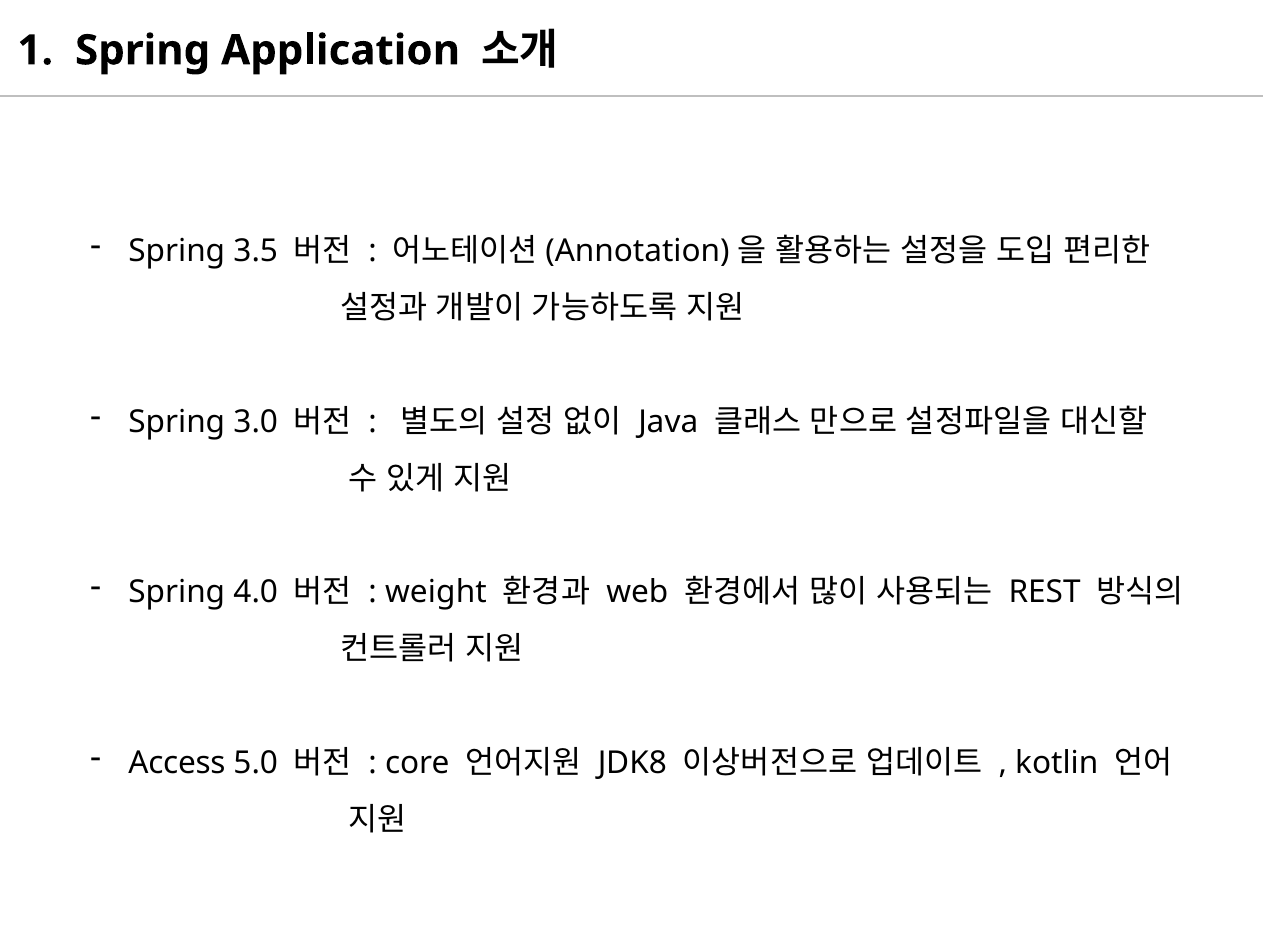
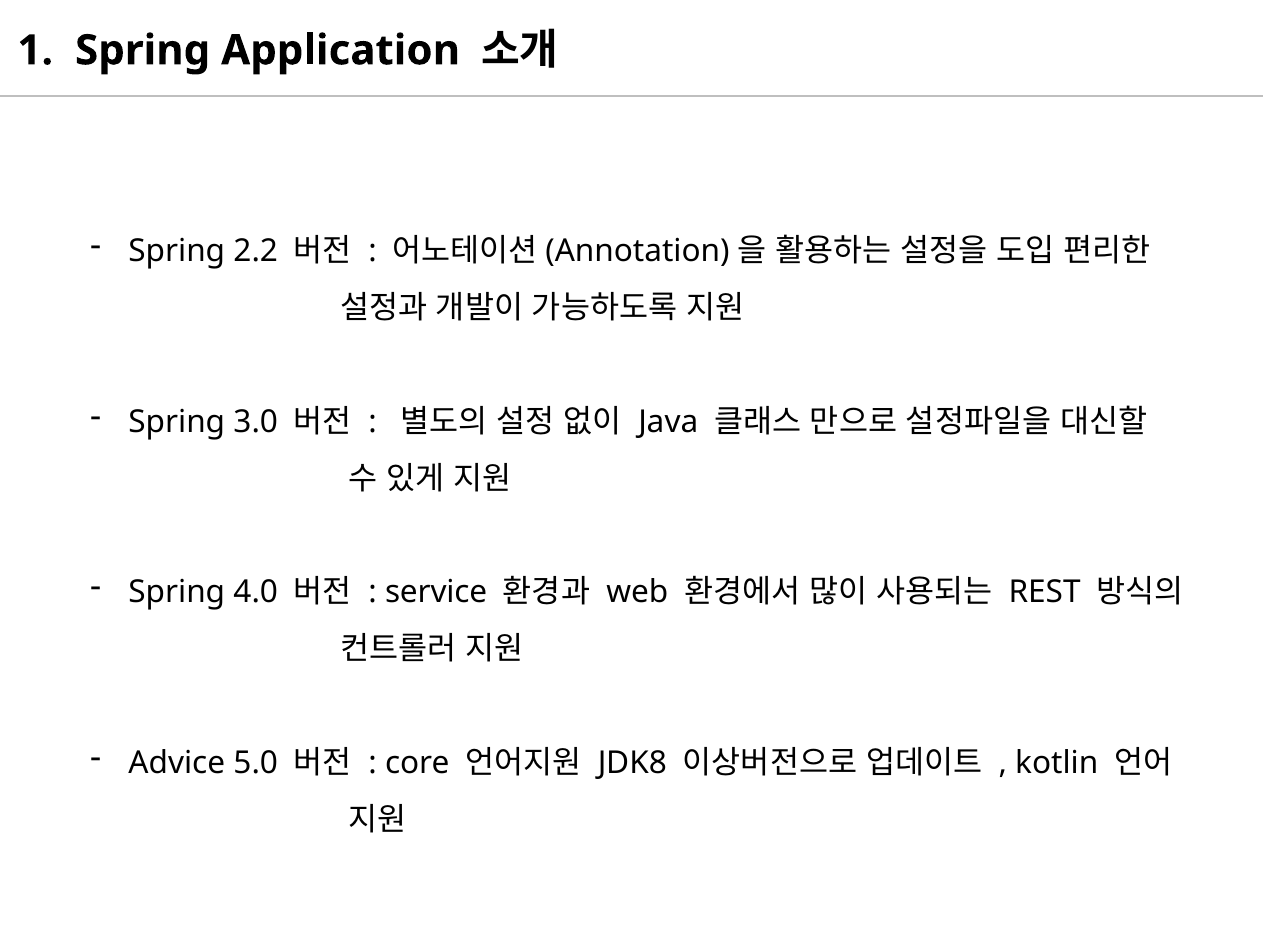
3.5: 3.5 -> 2.2
weight: weight -> service
Access: Access -> Advice
